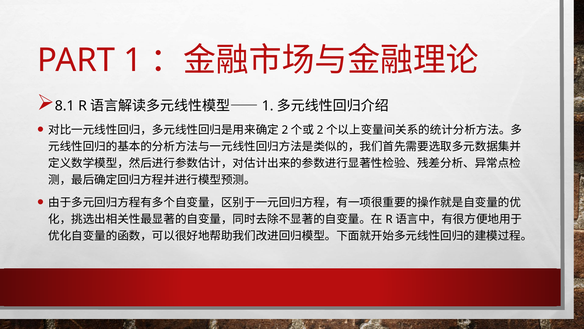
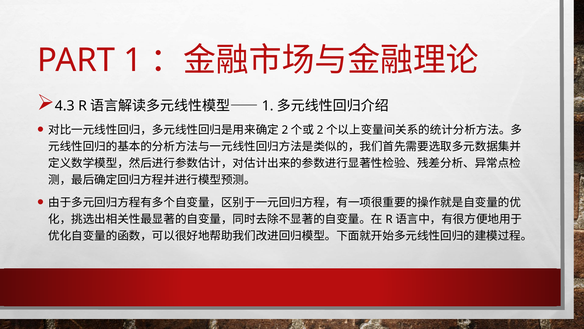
8.1: 8.1 -> 4.3
